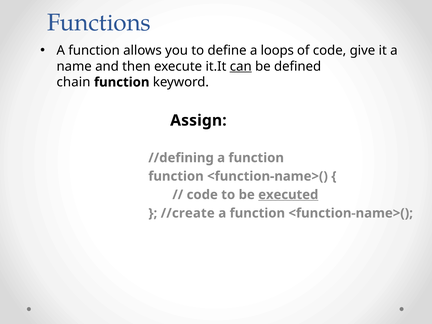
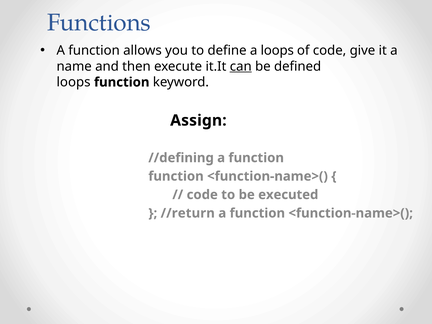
chain at (74, 82): chain -> loops
executed underline: present -> none
//create: //create -> //return
